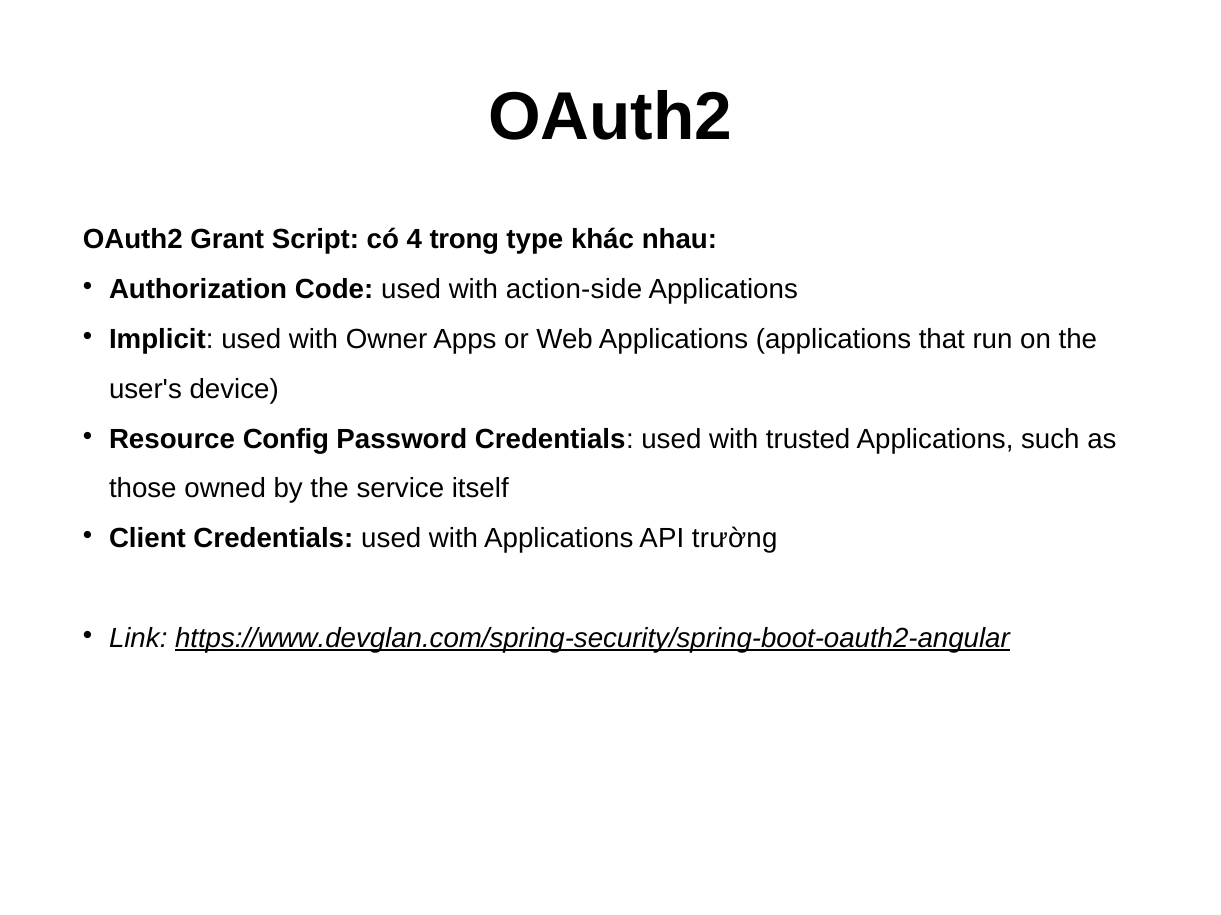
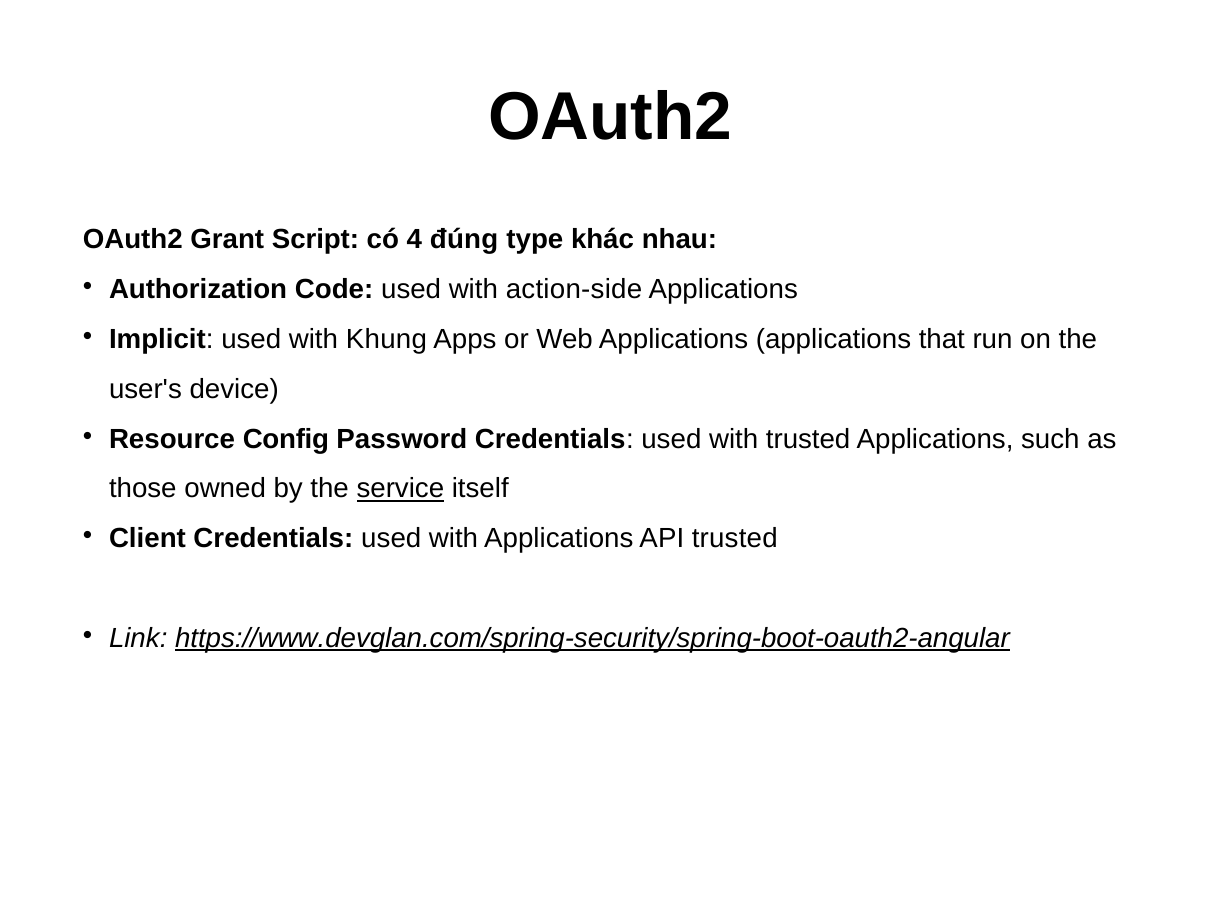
trong: trong -> đúng
Owner: Owner -> Khung
service underline: none -> present
API trường: trường -> trusted
